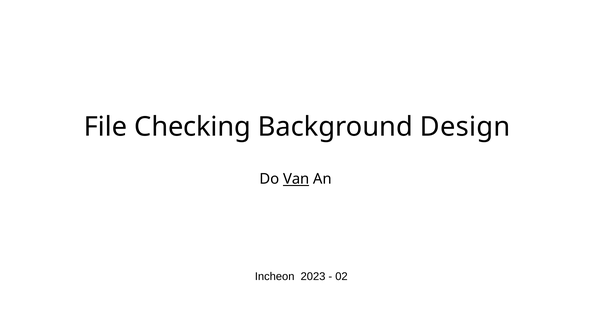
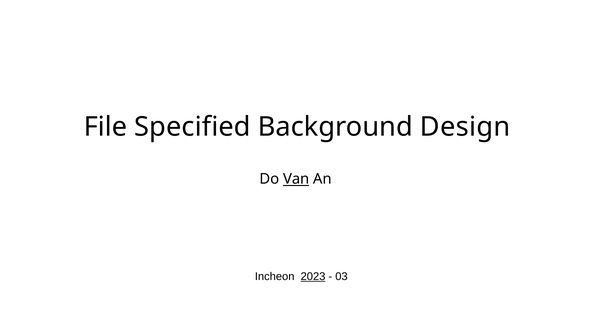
Checking: Checking -> Specified
2023 underline: none -> present
02: 02 -> 03
